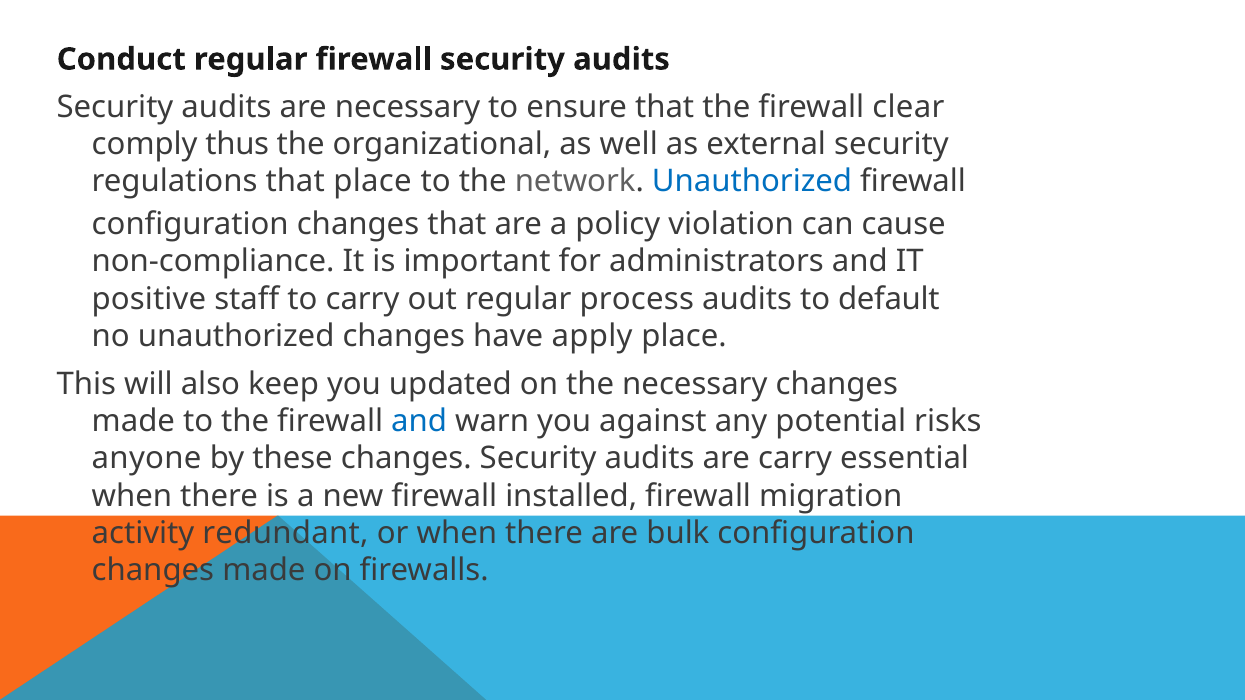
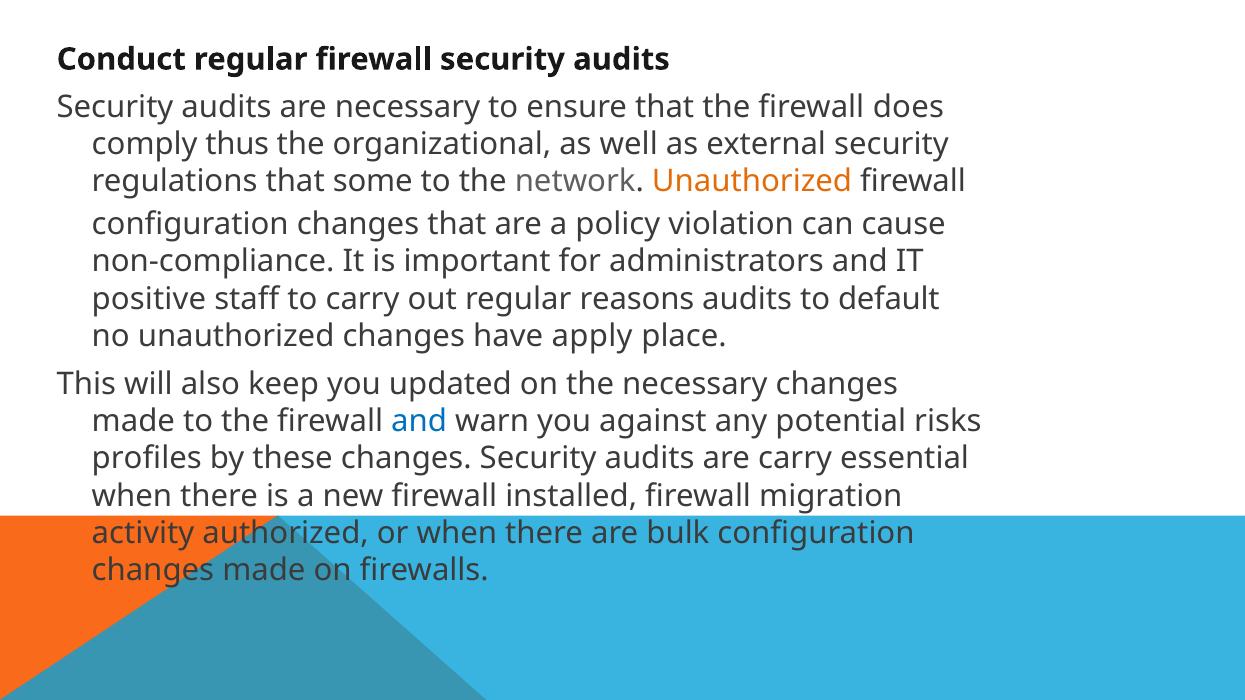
clear: clear -> does
that place: place -> some
Unauthorized at (752, 182) colour: blue -> orange
process: process -> reasons
anyone: anyone -> profiles
redundant: redundant -> authorized
